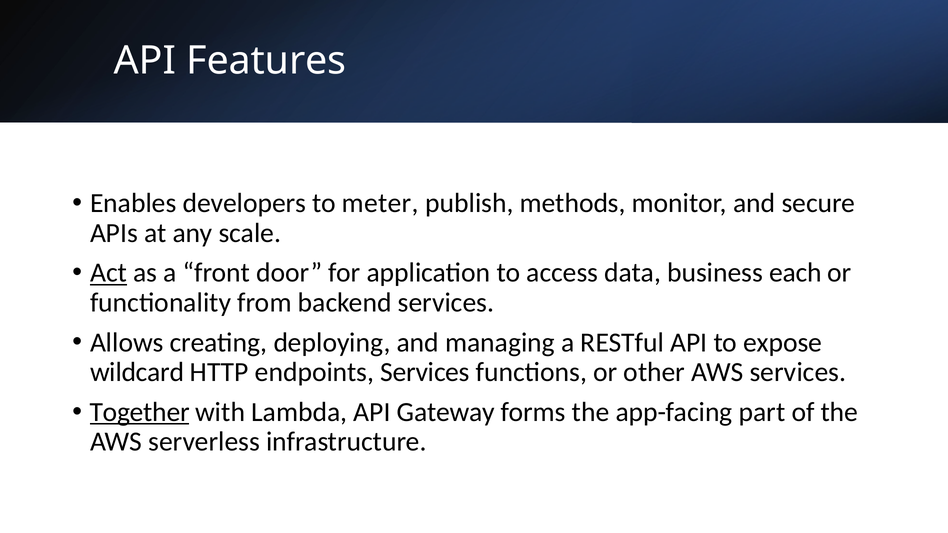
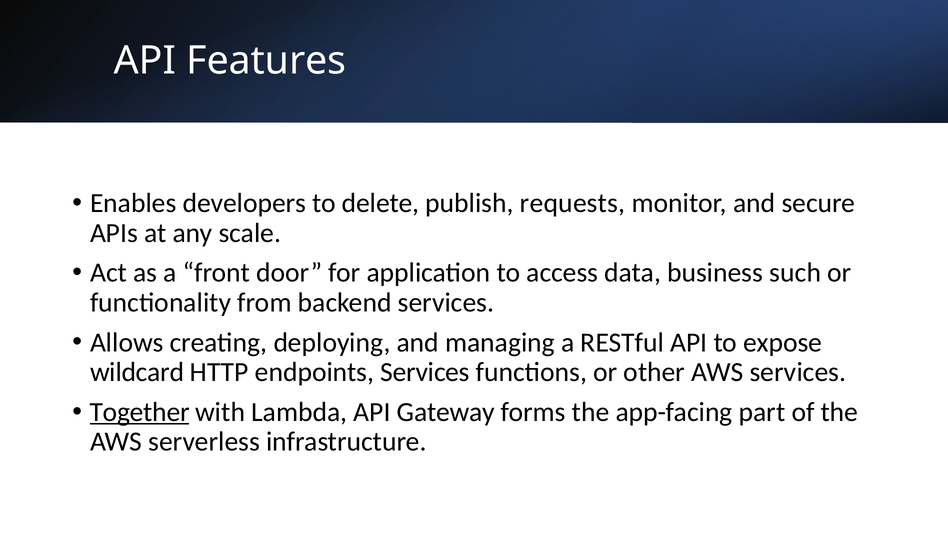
meter: meter -> delete
methods: methods -> requests
Act underline: present -> none
each: each -> such
